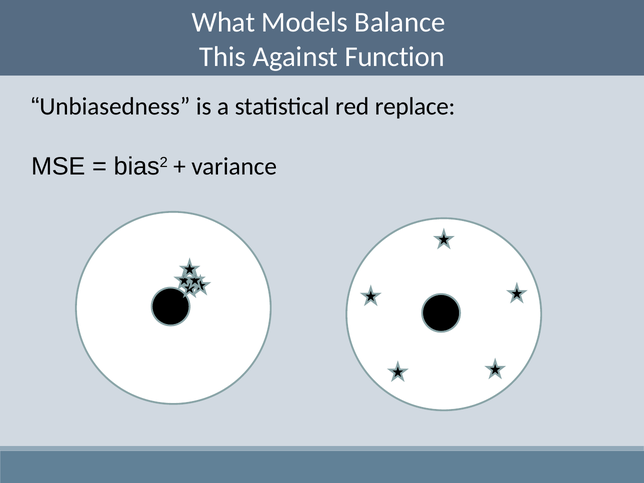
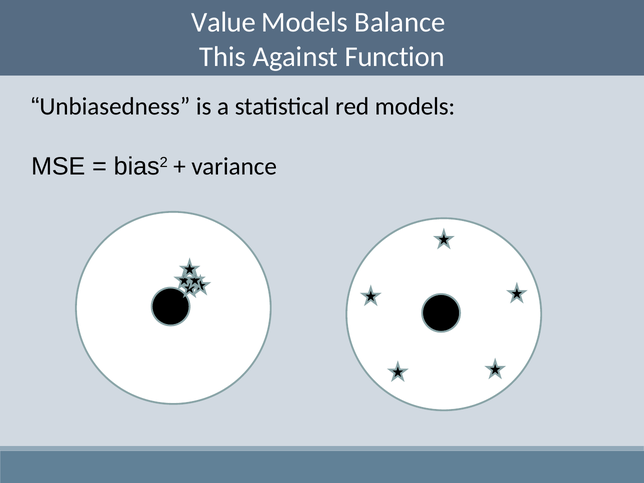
What: What -> Value
red replace: replace -> models
